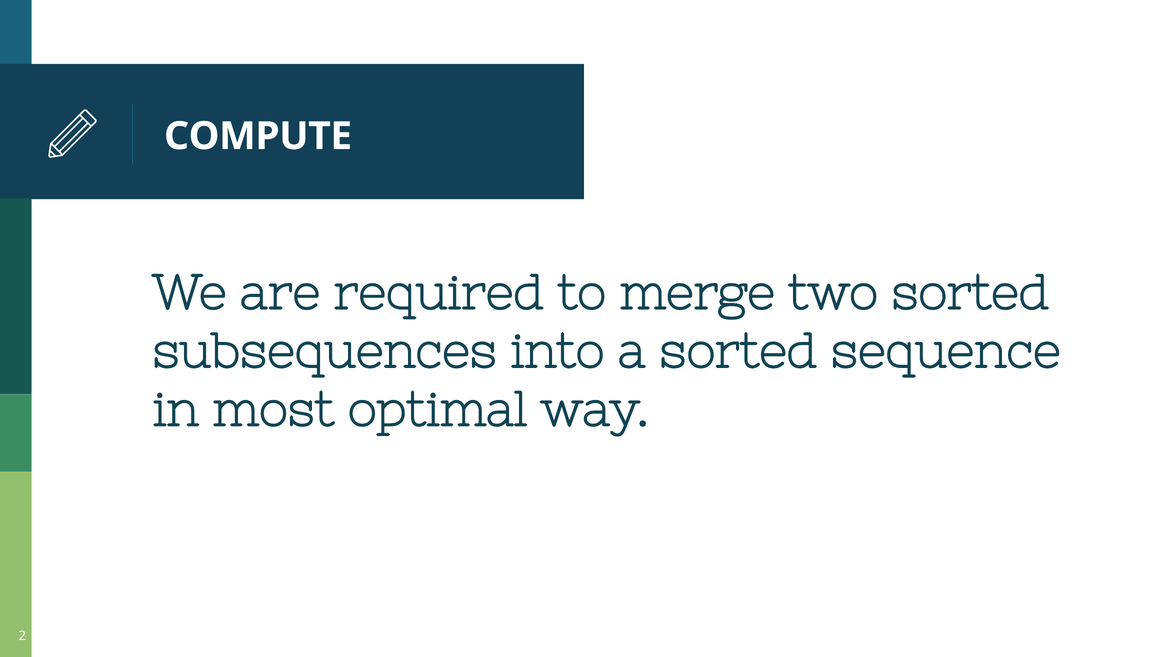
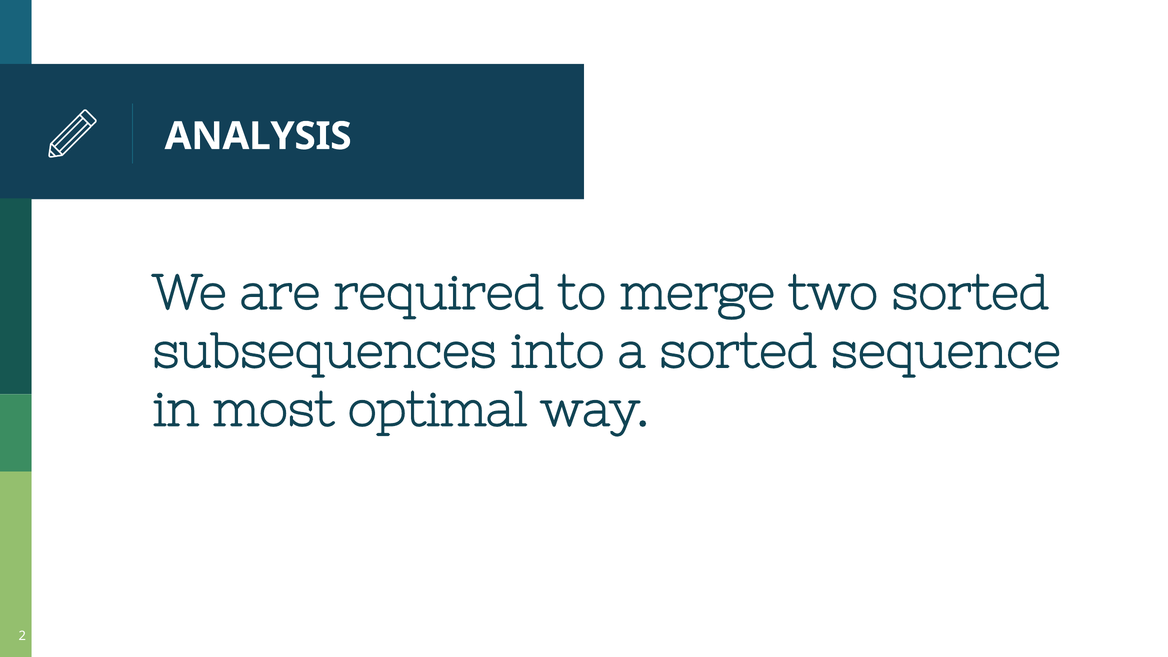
COMPUTE: COMPUTE -> ANALYSIS
